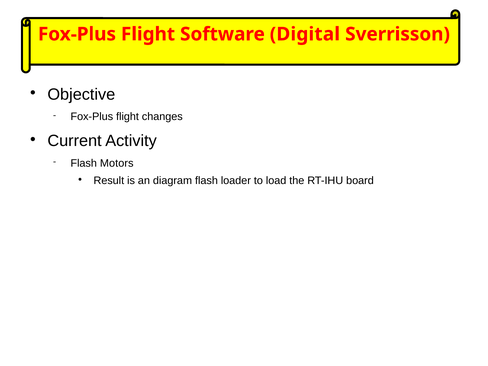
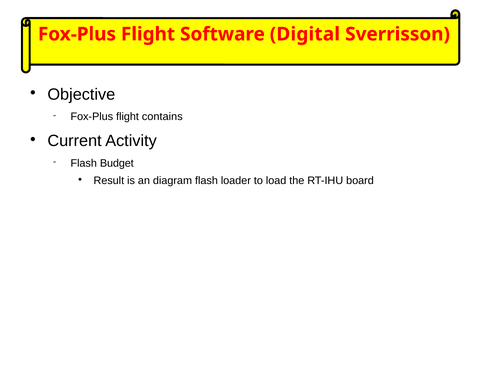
changes: changes -> contains
Motors: Motors -> Budget
